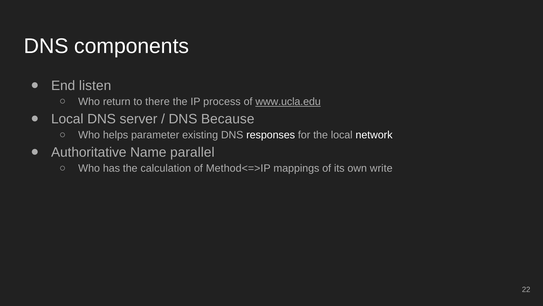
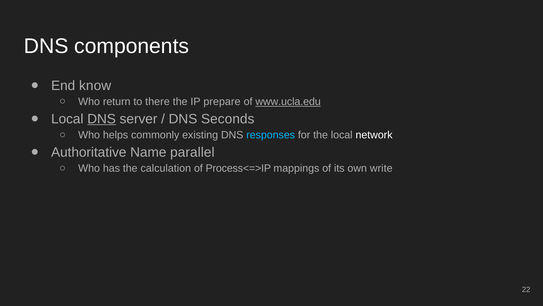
listen: listen -> know
process: process -> prepare
DNS at (102, 119) underline: none -> present
Because: Because -> Seconds
parameter: parameter -> commonly
responses colour: white -> light blue
Method<=>IP: Method<=>IP -> Process<=>IP
